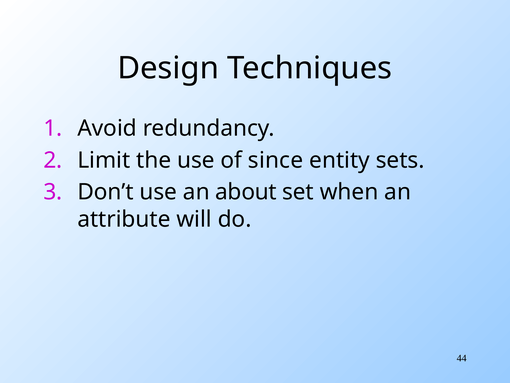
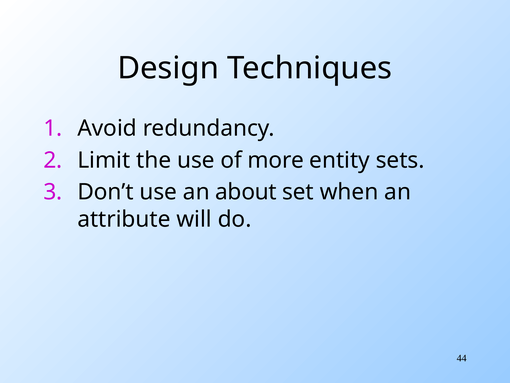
since: since -> more
